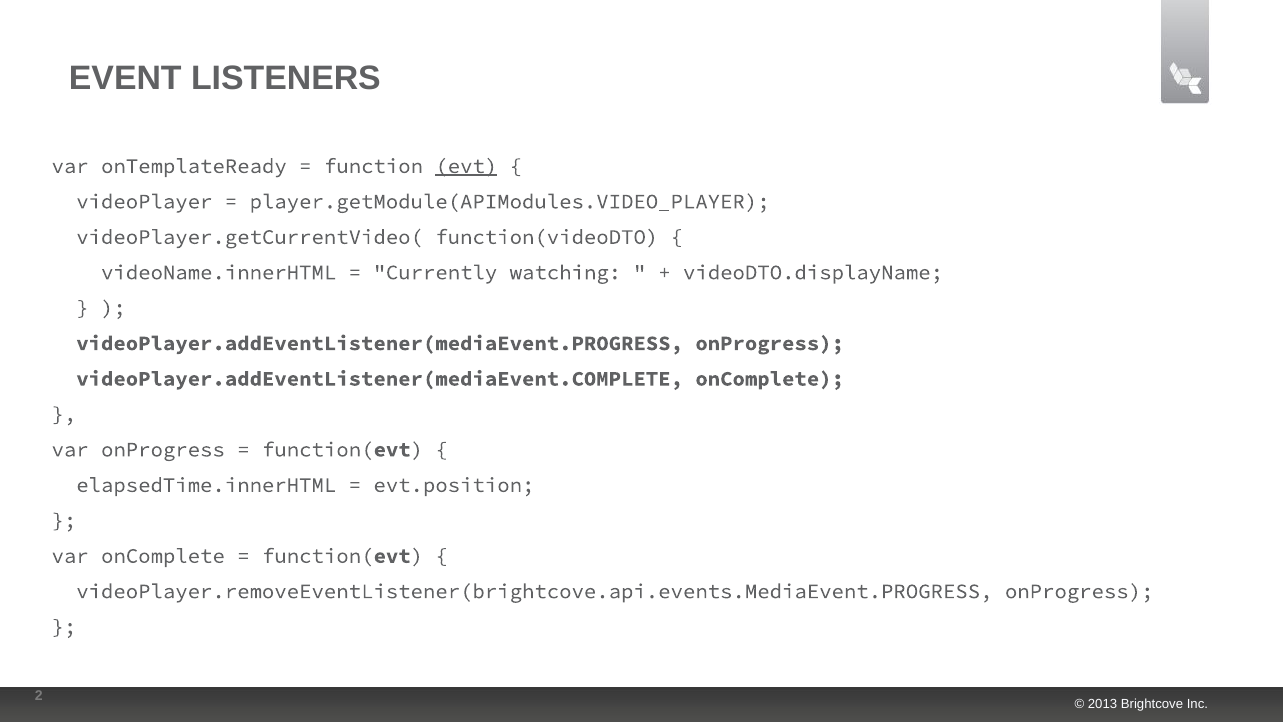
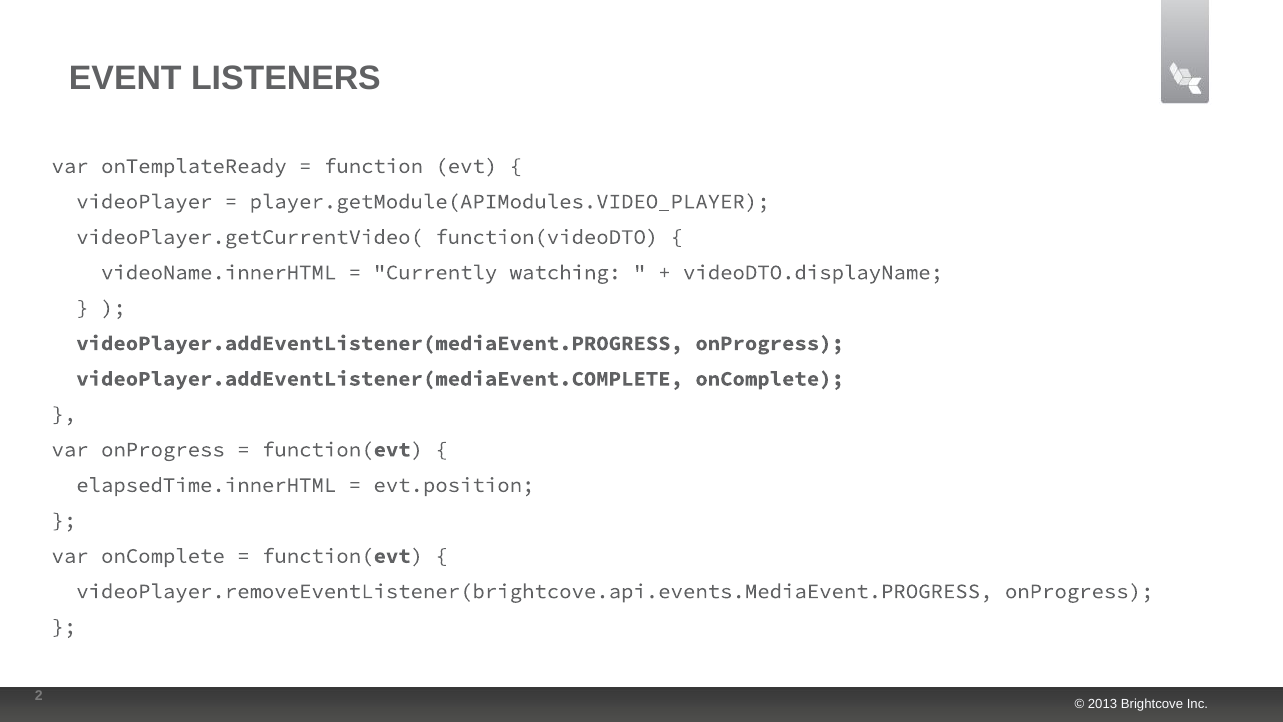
evt underline: present -> none
